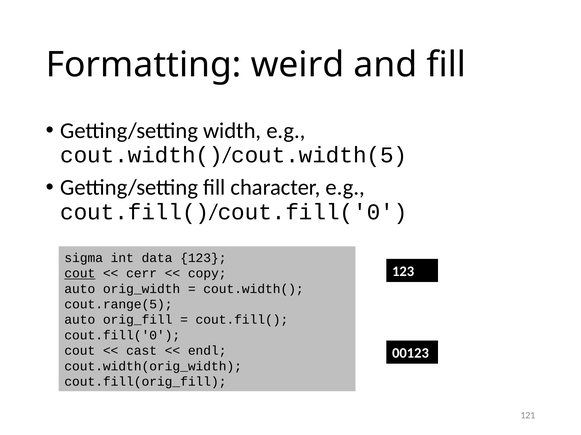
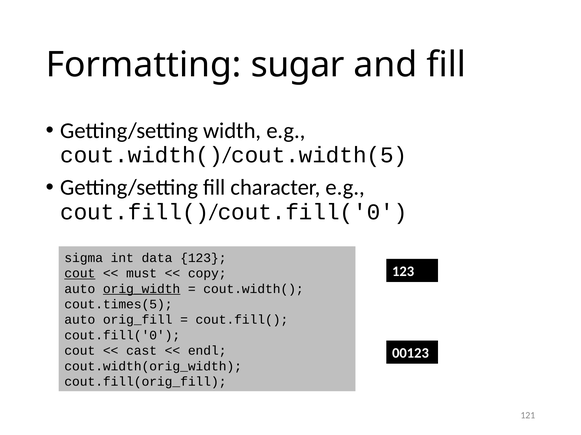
weird: weird -> sugar
cerr: cerr -> must
orig_width underline: none -> present
cout.range(5: cout.range(5 -> cout.times(5
